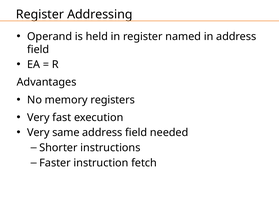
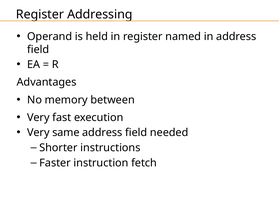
registers: registers -> between
